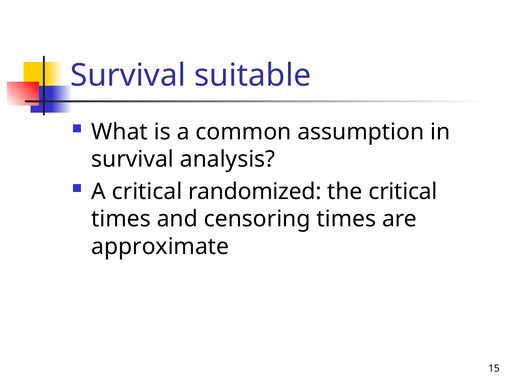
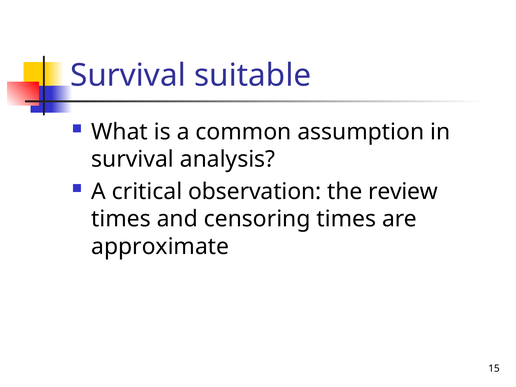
randomized: randomized -> observation
the critical: critical -> review
